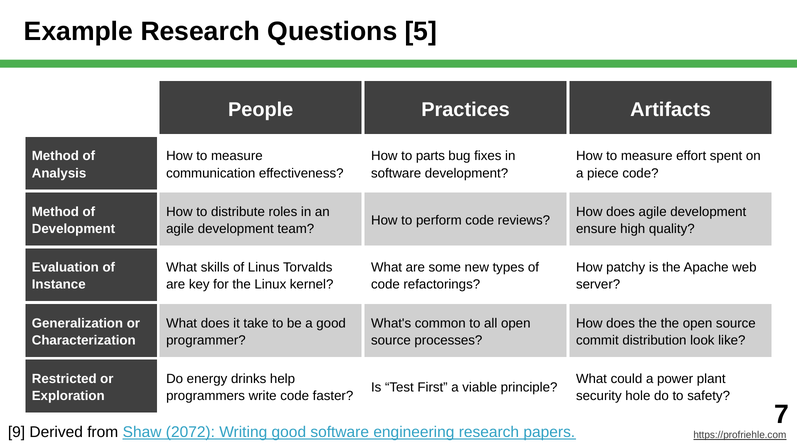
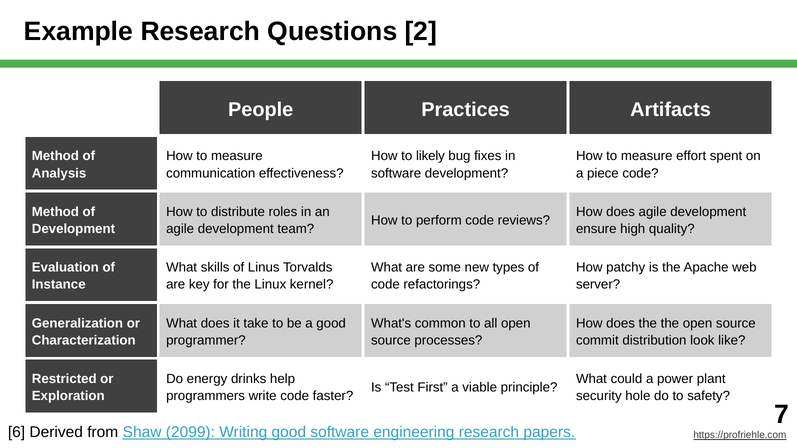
5: 5 -> 2
parts: parts -> likely
9: 9 -> 6
2072: 2072 -> 2099
